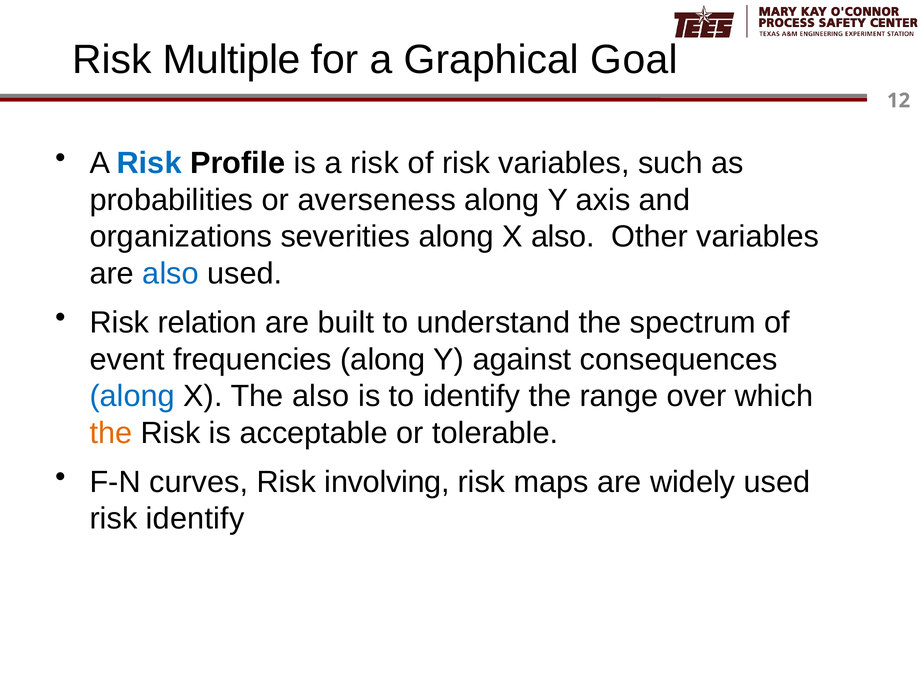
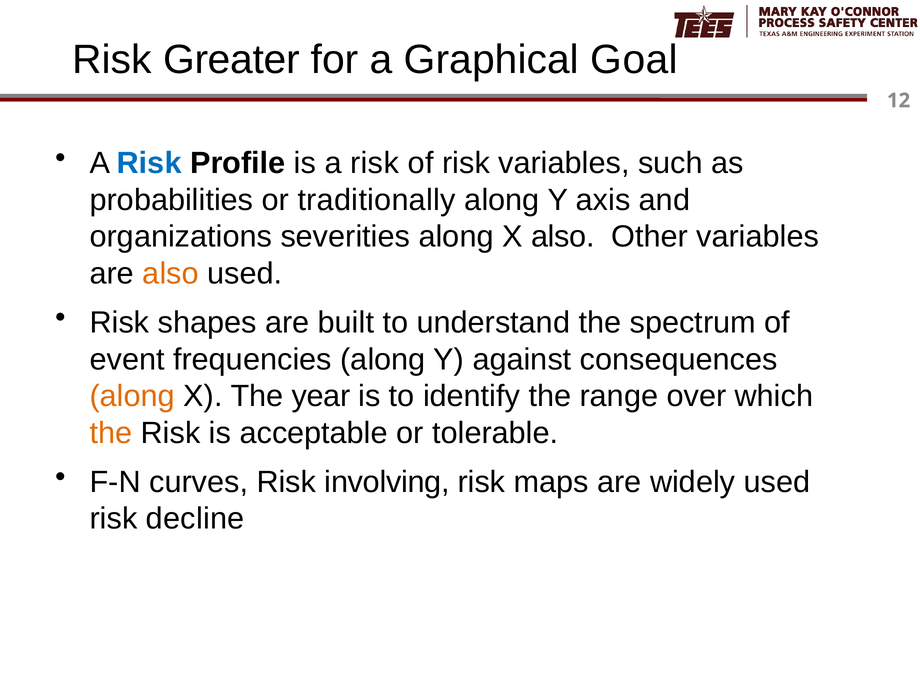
Multiple: Multiple -> Greater
averseness: averseness -> traditionally
also at (171, 274) colour: blue -> orange
relation: relation -> shapes
along at (132, 396) colour: blue -> orange
The also: also -> year
risk identify: identify -> decline
